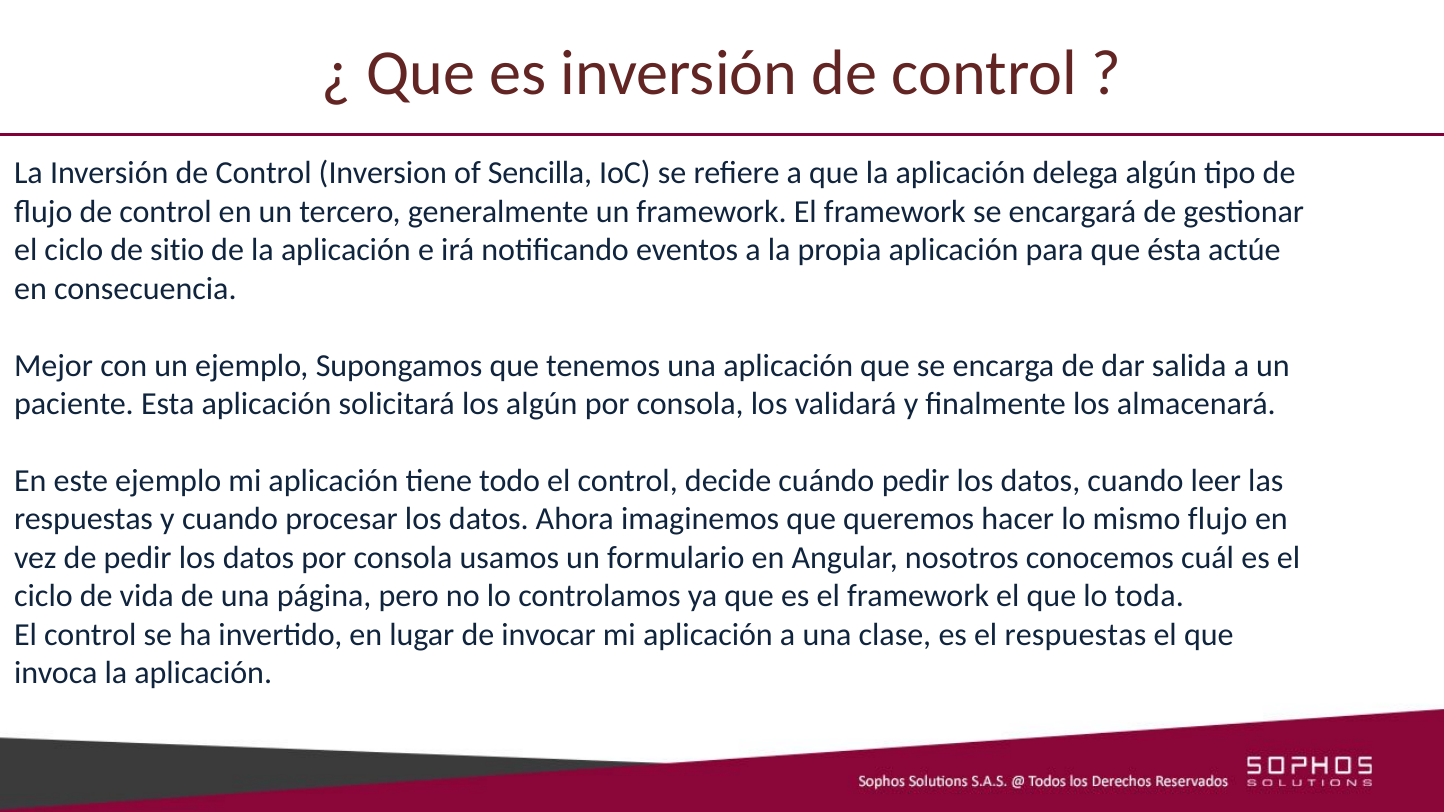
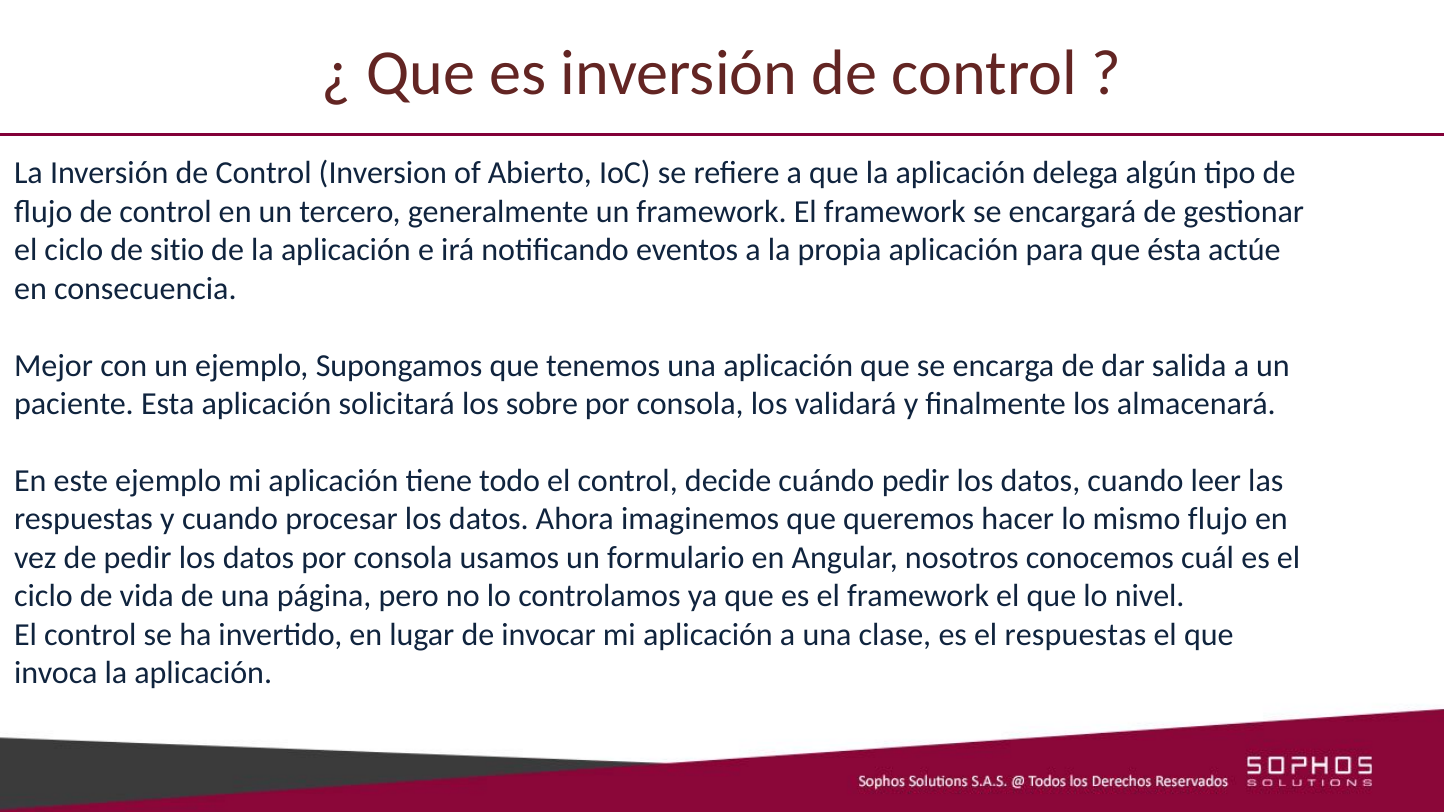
Sencilla: Sencilla -> Abierto
los algún: algún -> sobre
toda: toda -> nivel
